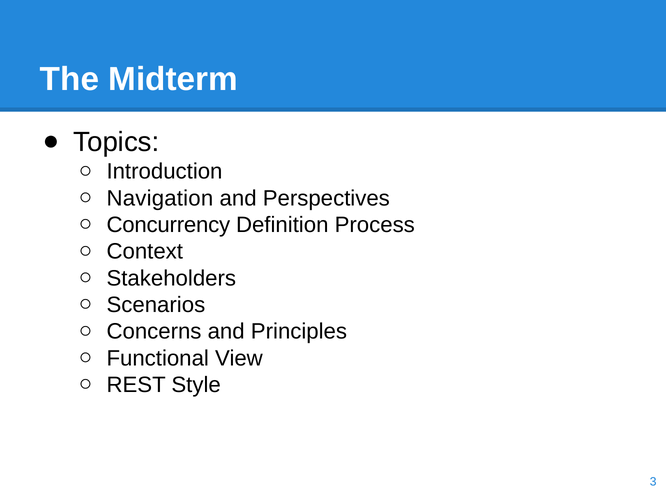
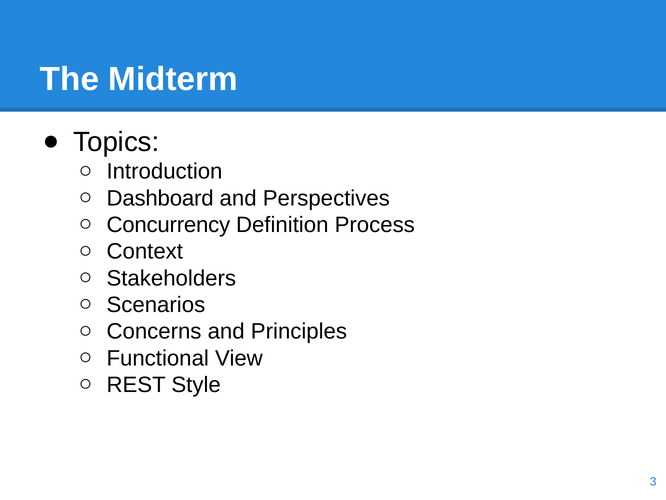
Navigation: Navigation -> Dashboard
